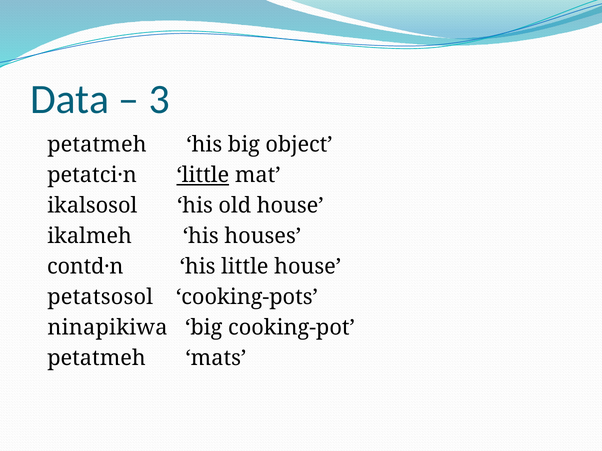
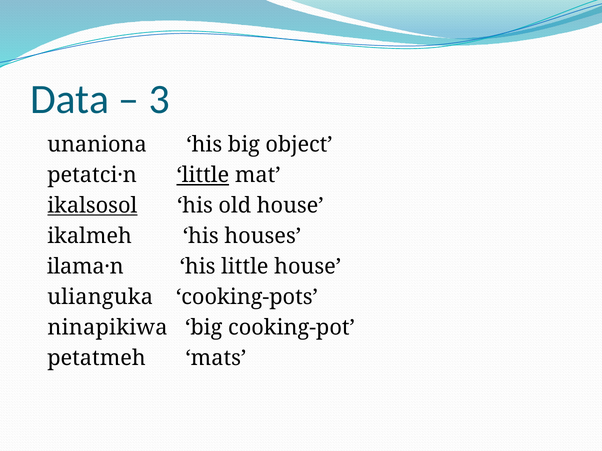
petatmeh at (97, 145): petatmeh -> unaniona
ikalsosol underline: none -> present
contd·n: contd·n -> ilama·n
petatsosol: petatsosol -> ulianguka
